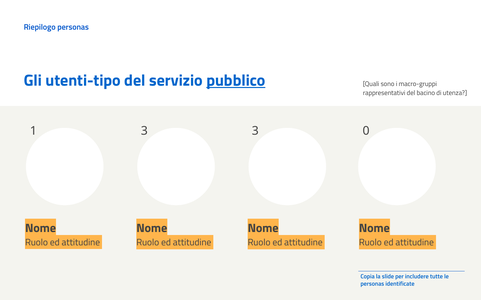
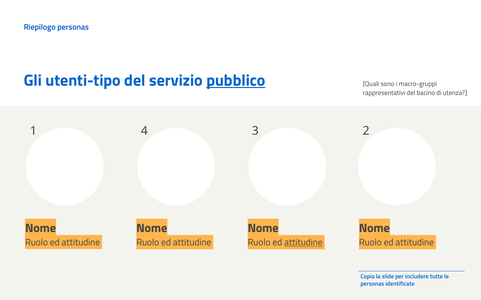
1 3: 3 -> 4
0: 0 -> 2
attitudine at (303, 243) underline: none -> present
